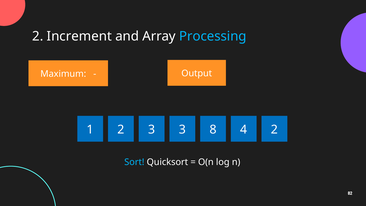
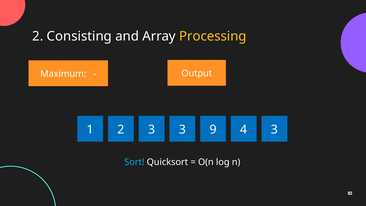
Increment: Increment -> Consisting
Processing colour: light blue -> yellow
8: 8 -> 9
4 2: 2 -> 3
